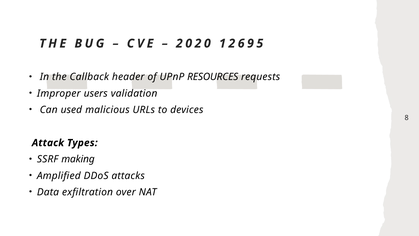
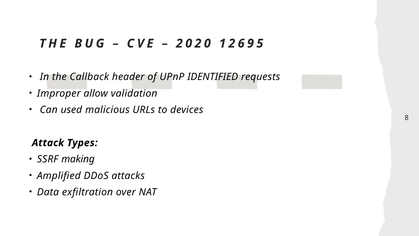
RESOURCES: RESOURCES -> IDENTIFIED
users: users -> allow
